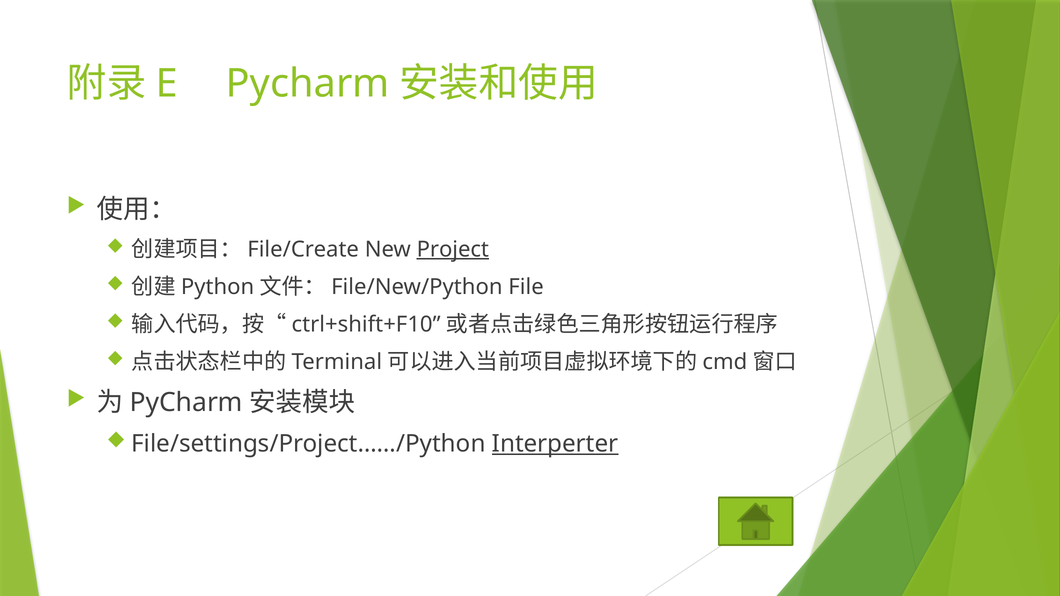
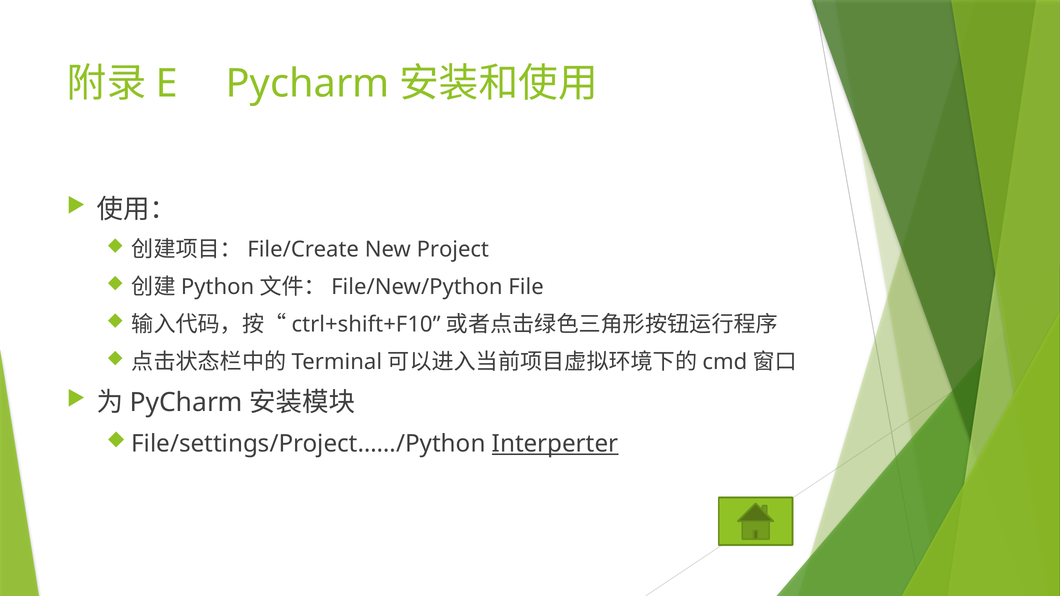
Project underline: present -> none
